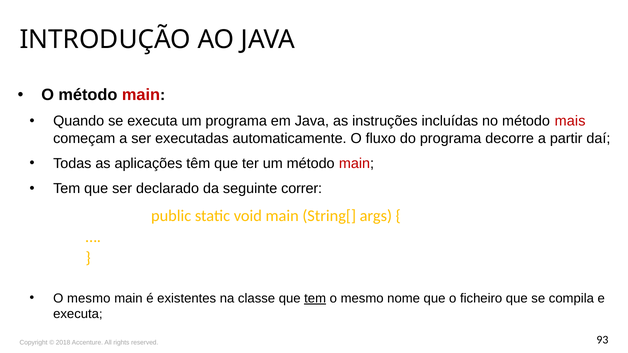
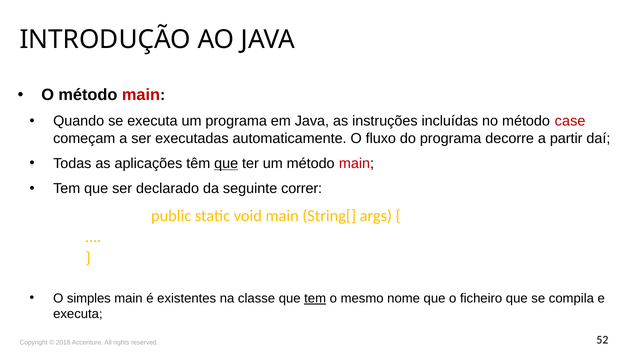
mais: mais -> case
que at (226, 164) underline: none -> present
mesmo at (89, 299): mesmo -> simples
93: 93 -> 52
